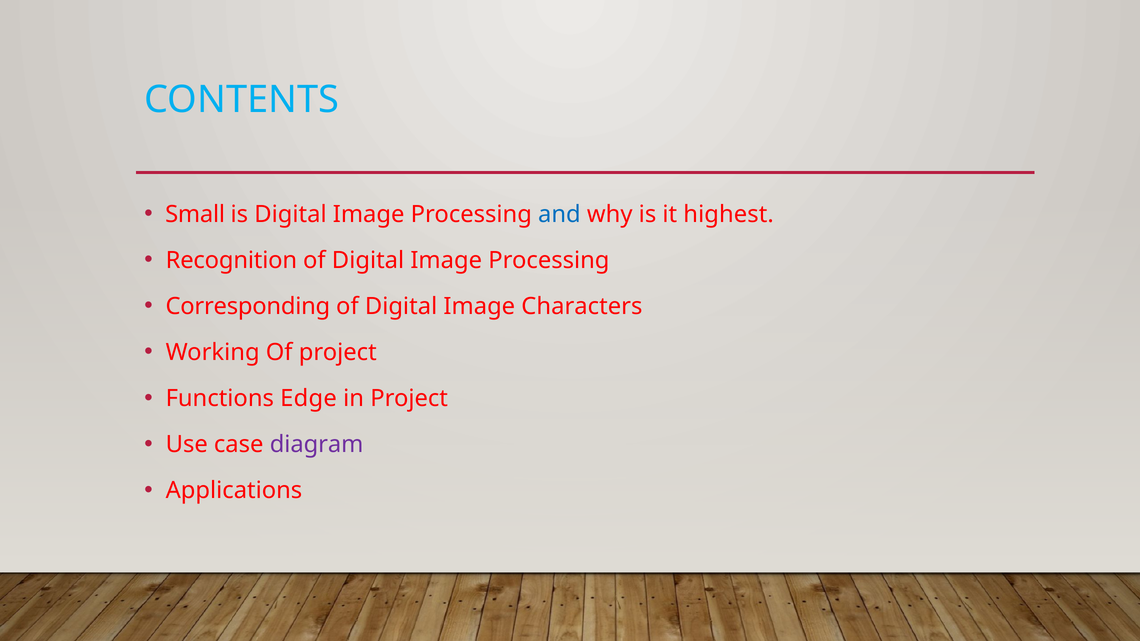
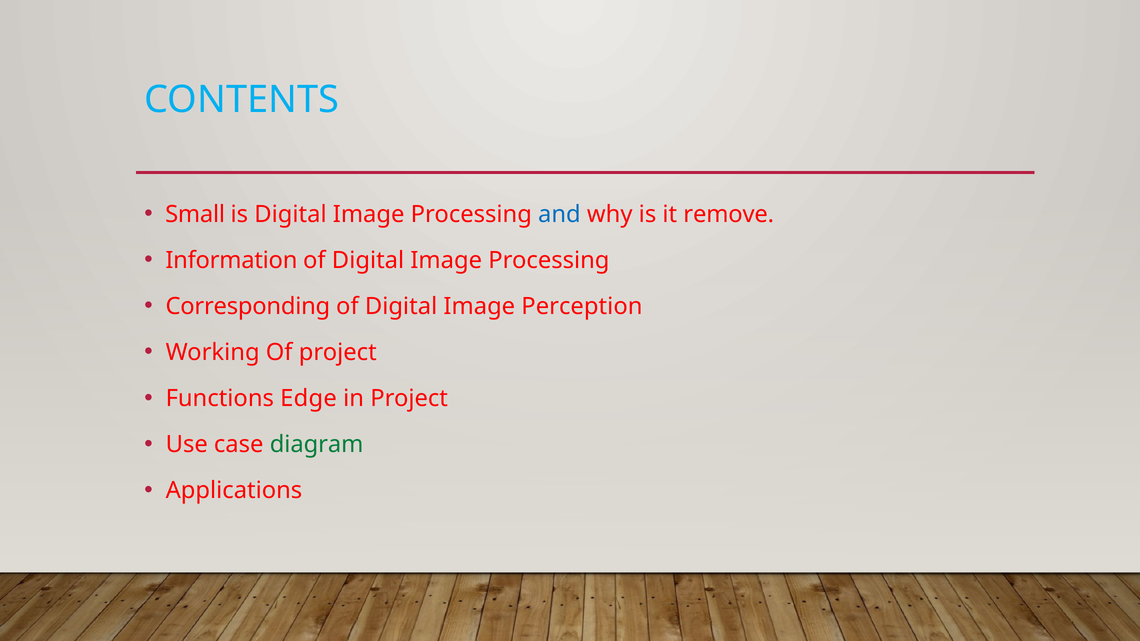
highest: highest -> remove
Recognition: Recognition -> Information
Characters: Characters -> Perception
diagram colour: purple -> green
